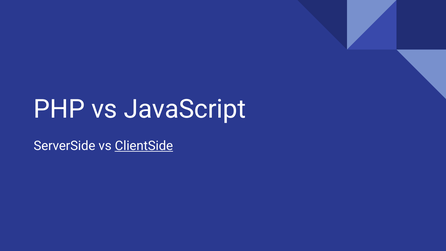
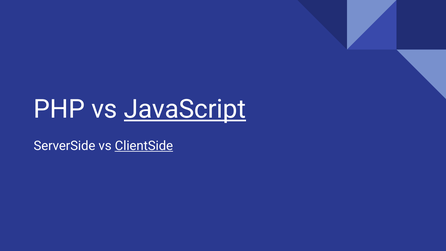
JavaScript underline: none -> present
